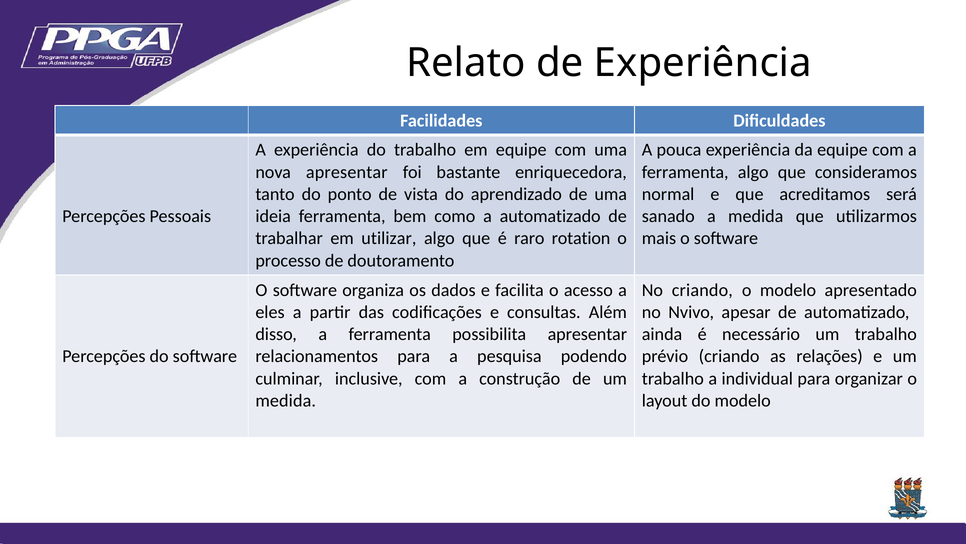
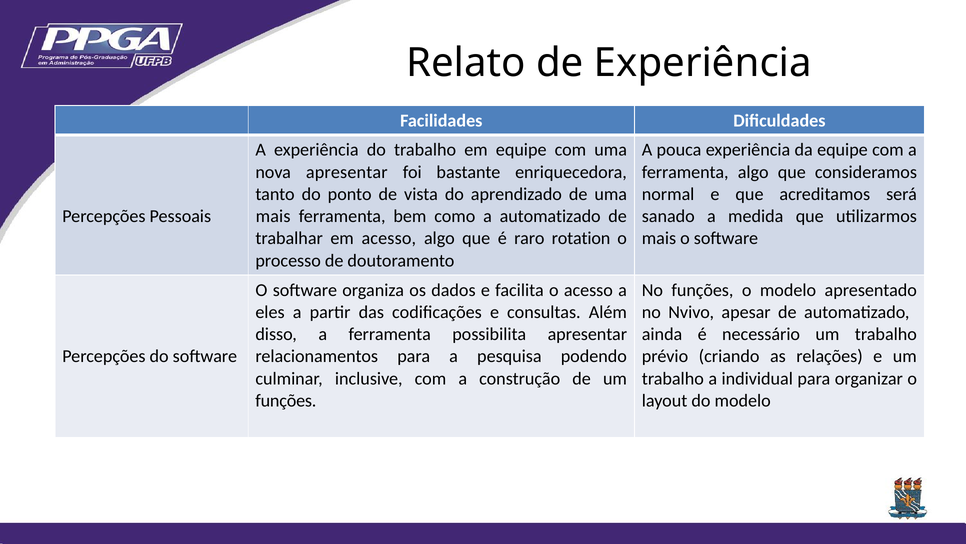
ideia at (273, 216): ideia -> mais
em utilizar: utilizar -> acesso
No criando: criando -> funções
medida at (286, 400): medida -> funções
